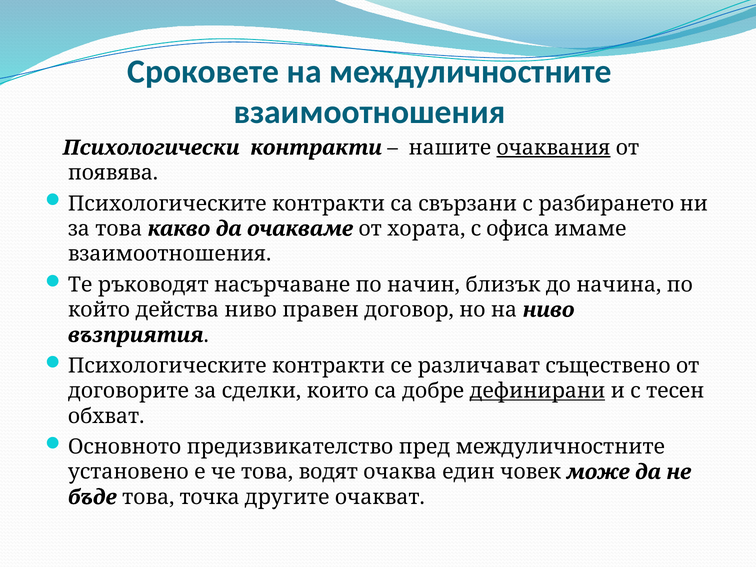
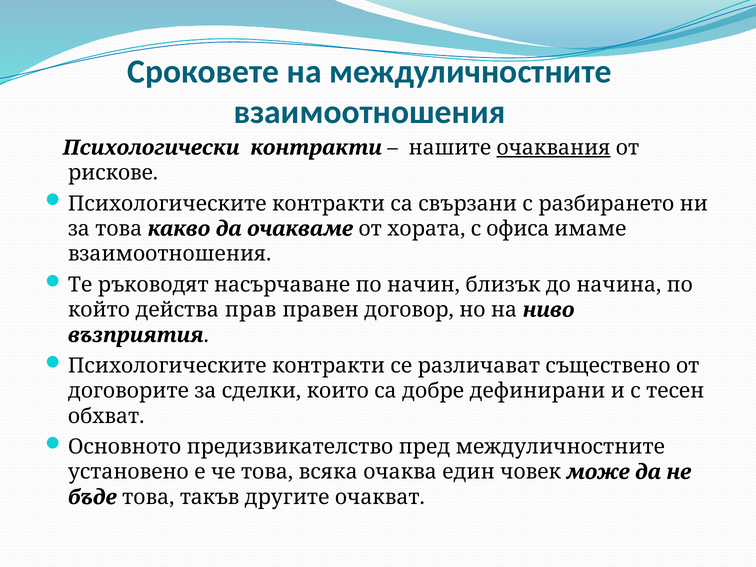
появява: появява -> рискове
действа ниво: ниво -> прав
дефинирани underline: present -> none
водят: водят -> всяка
точка: точка -> такъв
